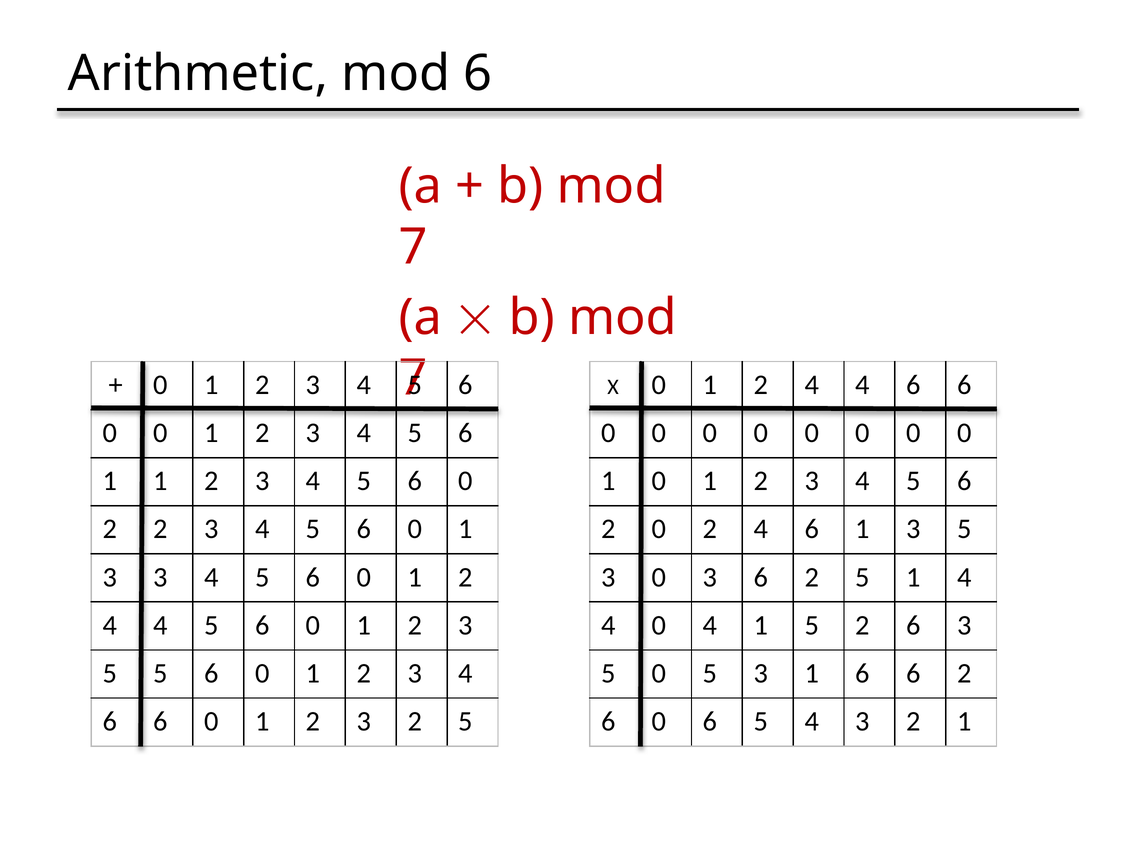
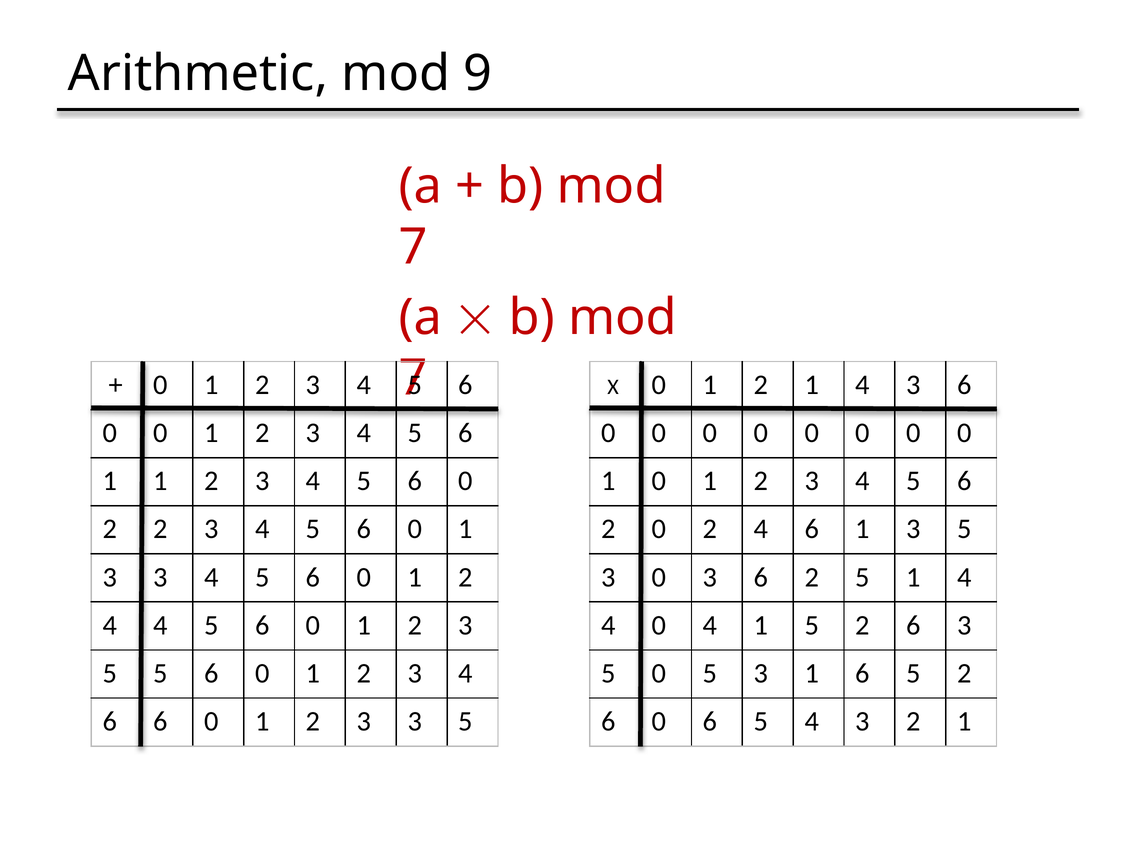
mod 6: 6 -> 9
4 at (812, 385): 4 -> 1
6 at (913, 385): 6 -> 3
1 6 6: 6 -> 5
2 3 2: 2 -> 3
